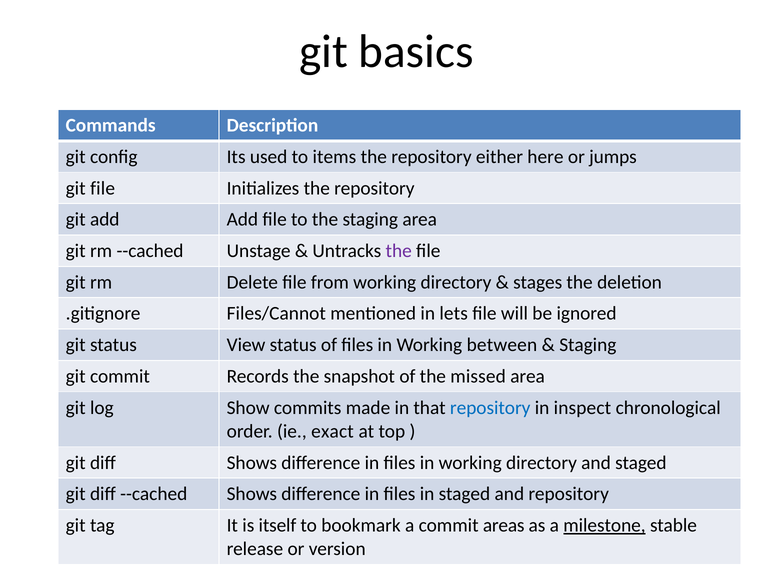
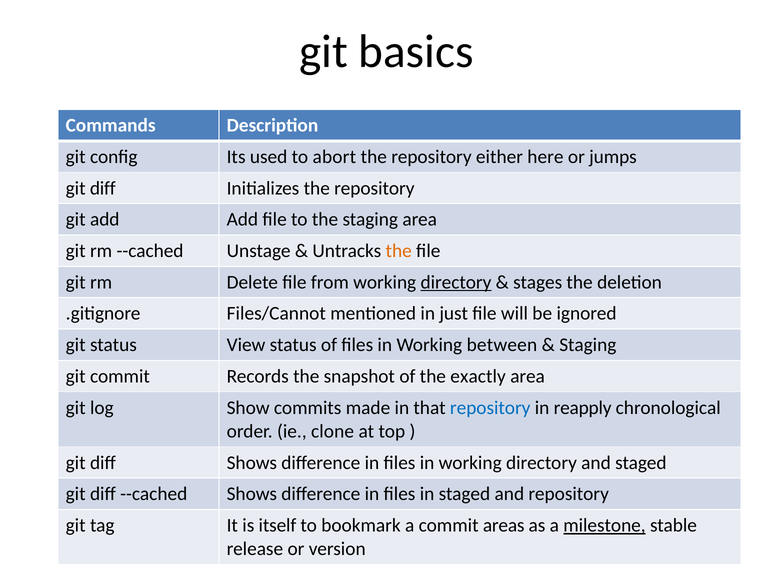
items: items -> abort
file at (103, 188): file -> diff
the at (399, 251) colour: purple -> orange
directory at (456, 282) underline: none -> present
lets: lets -> just
missed: missed -> exactly
inspect: inspect -> reapply
exact: exact -> clone
